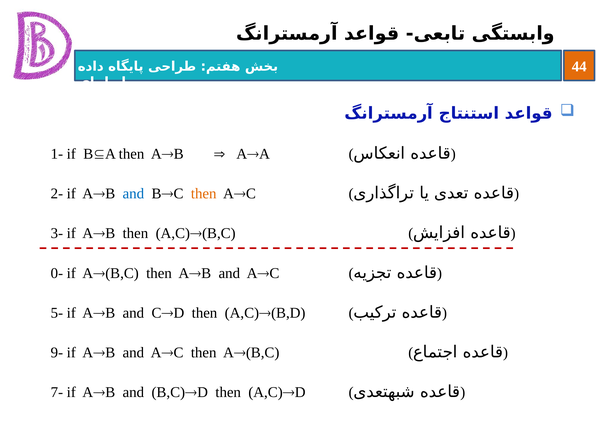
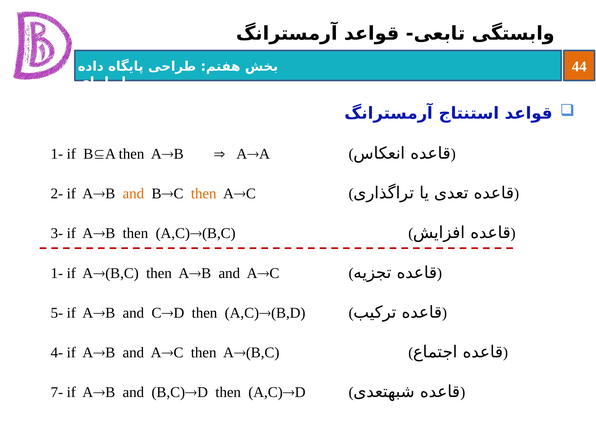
and at (133, 194) colour: blue -> orange
0- at (57, 273): 0- -> 1-
9-: 9- -> 4-
